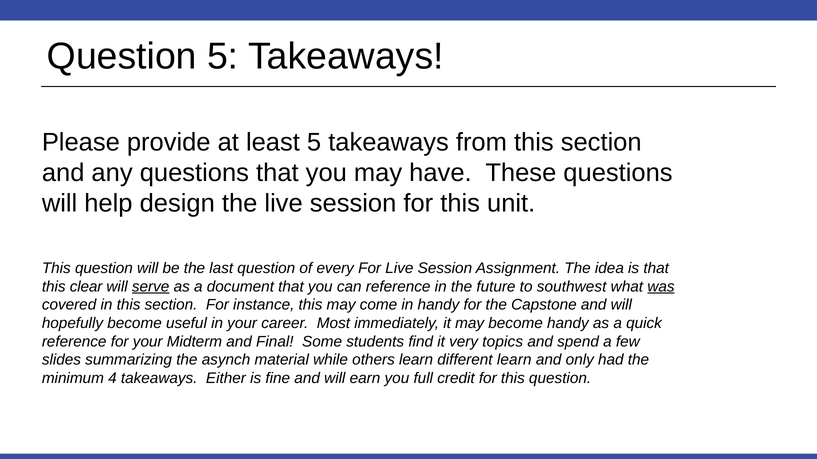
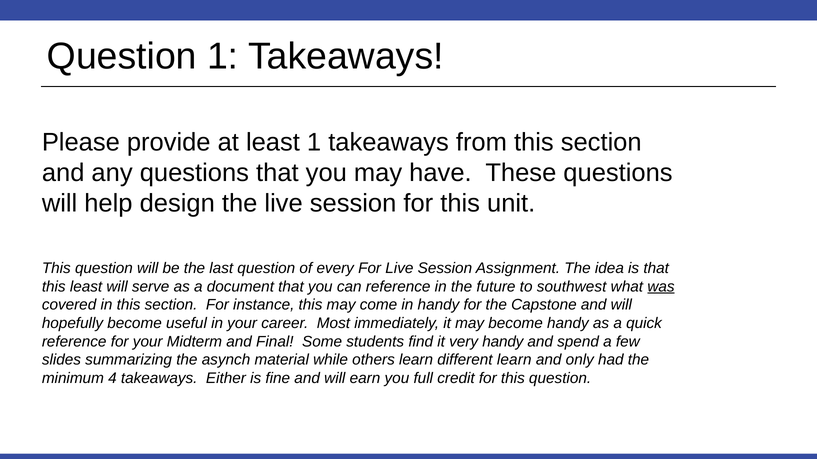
Question 5: 5 -> 1
least 5: 5 -> 1
this clear: clear -> least
serve underline: present -> none
very topics: topics -> handy
